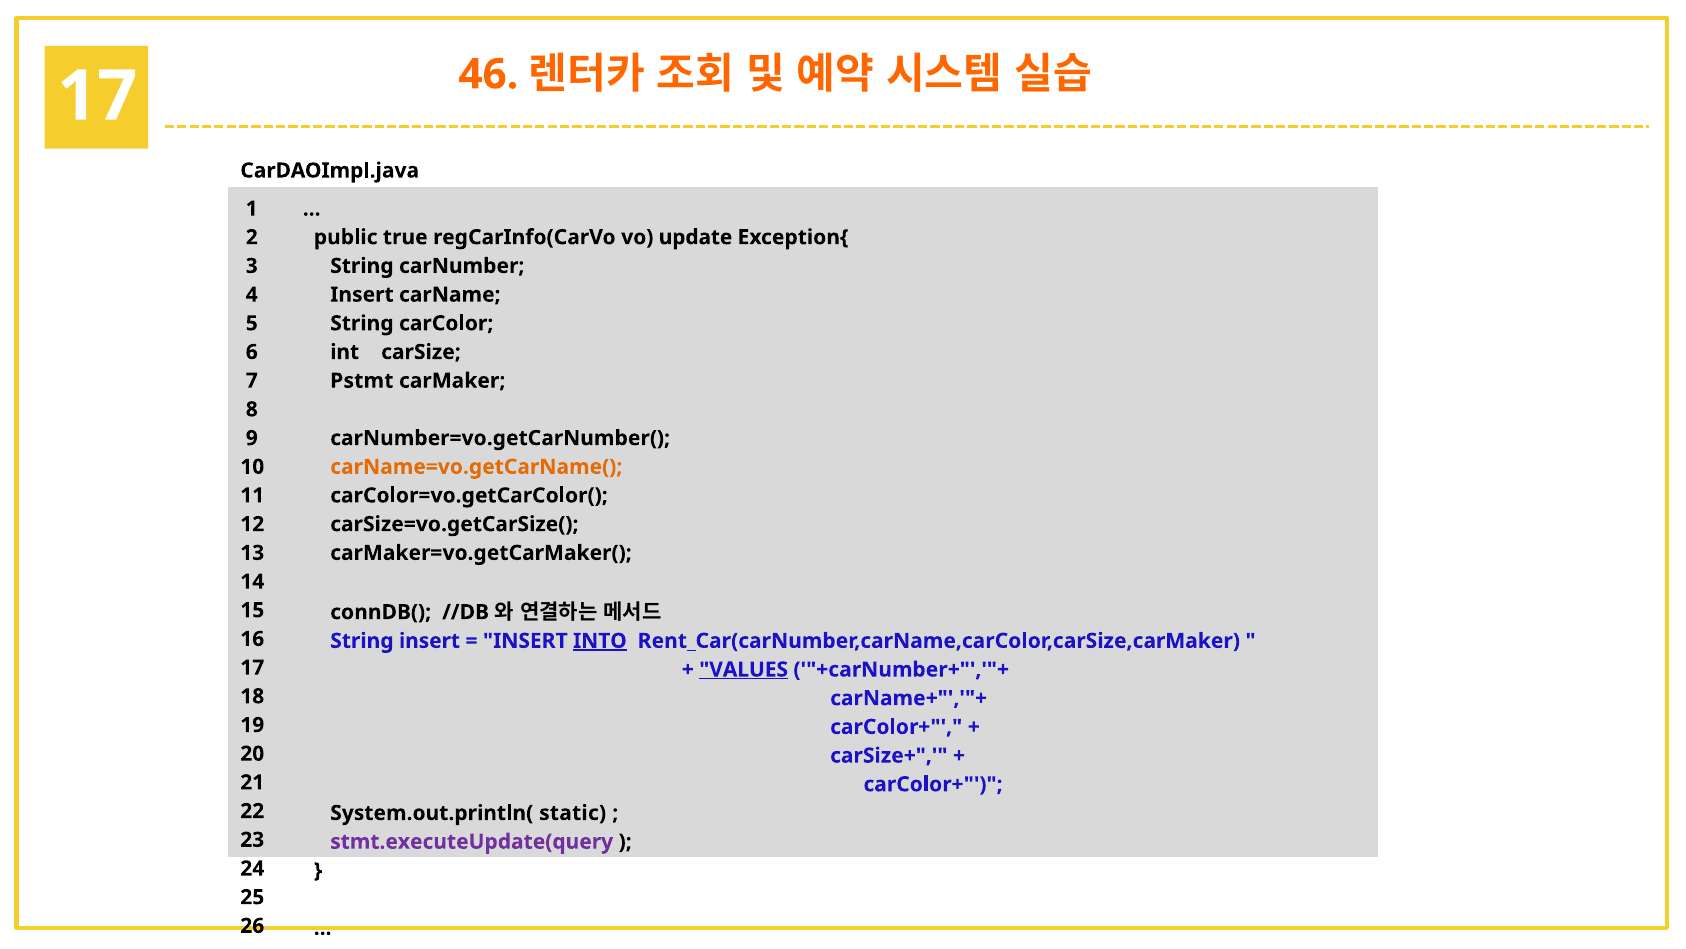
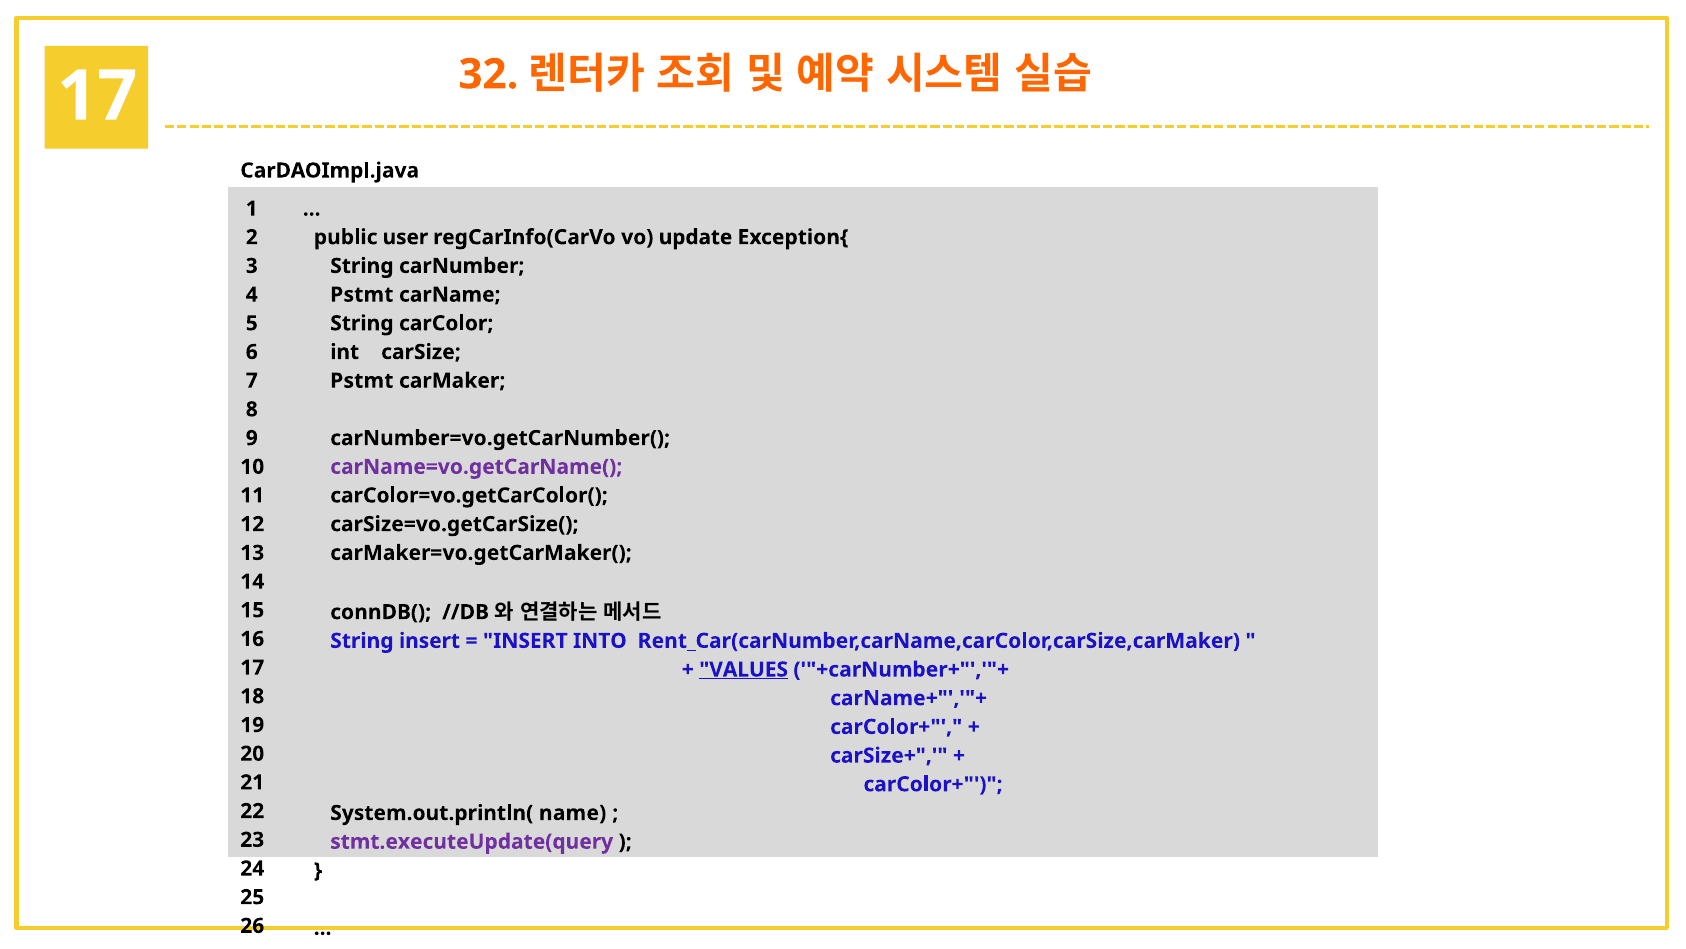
46: 46 -> 32
true: true -> user
Insert at (362, 294): Insert -> Pstmt
carName=vo.getCarName( colour: orange -> purple
INTO underline: present -> none
static: static -> name
